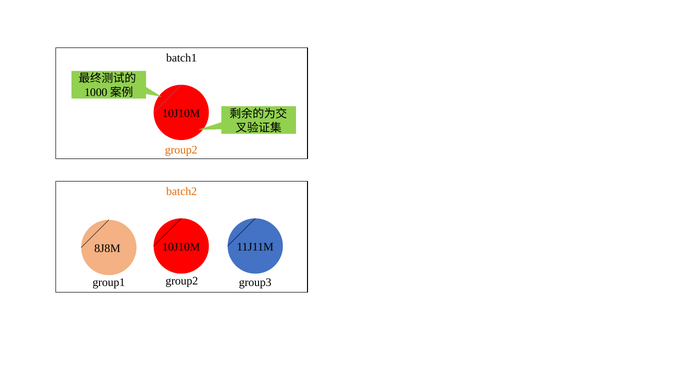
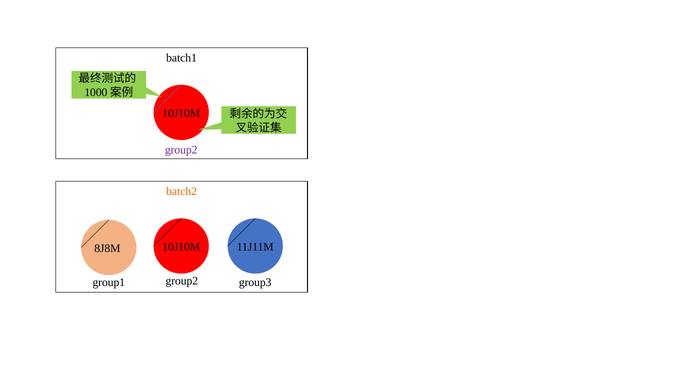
group2 at (181, 150) colour: orange -> purple
